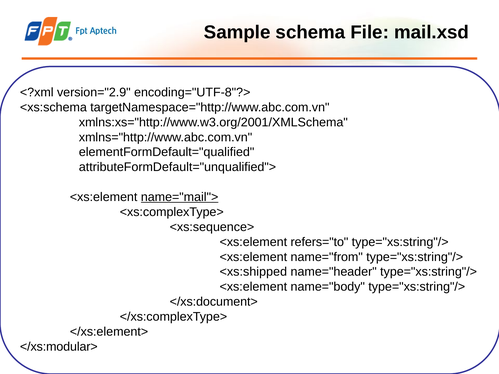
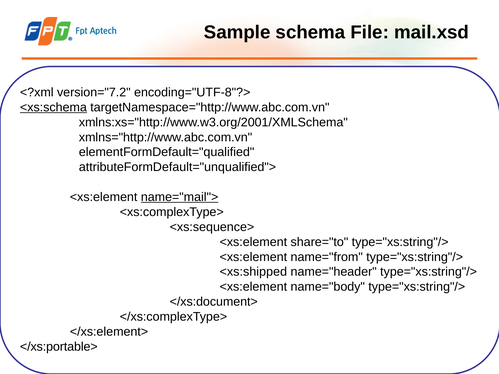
version="2.9: version="2.9 -> version="7.2
<xs:schema underline: none -> present
refers="to: refers="to -> share="to
</xs:modular>: </xs:modular> -> </xs:portable>
